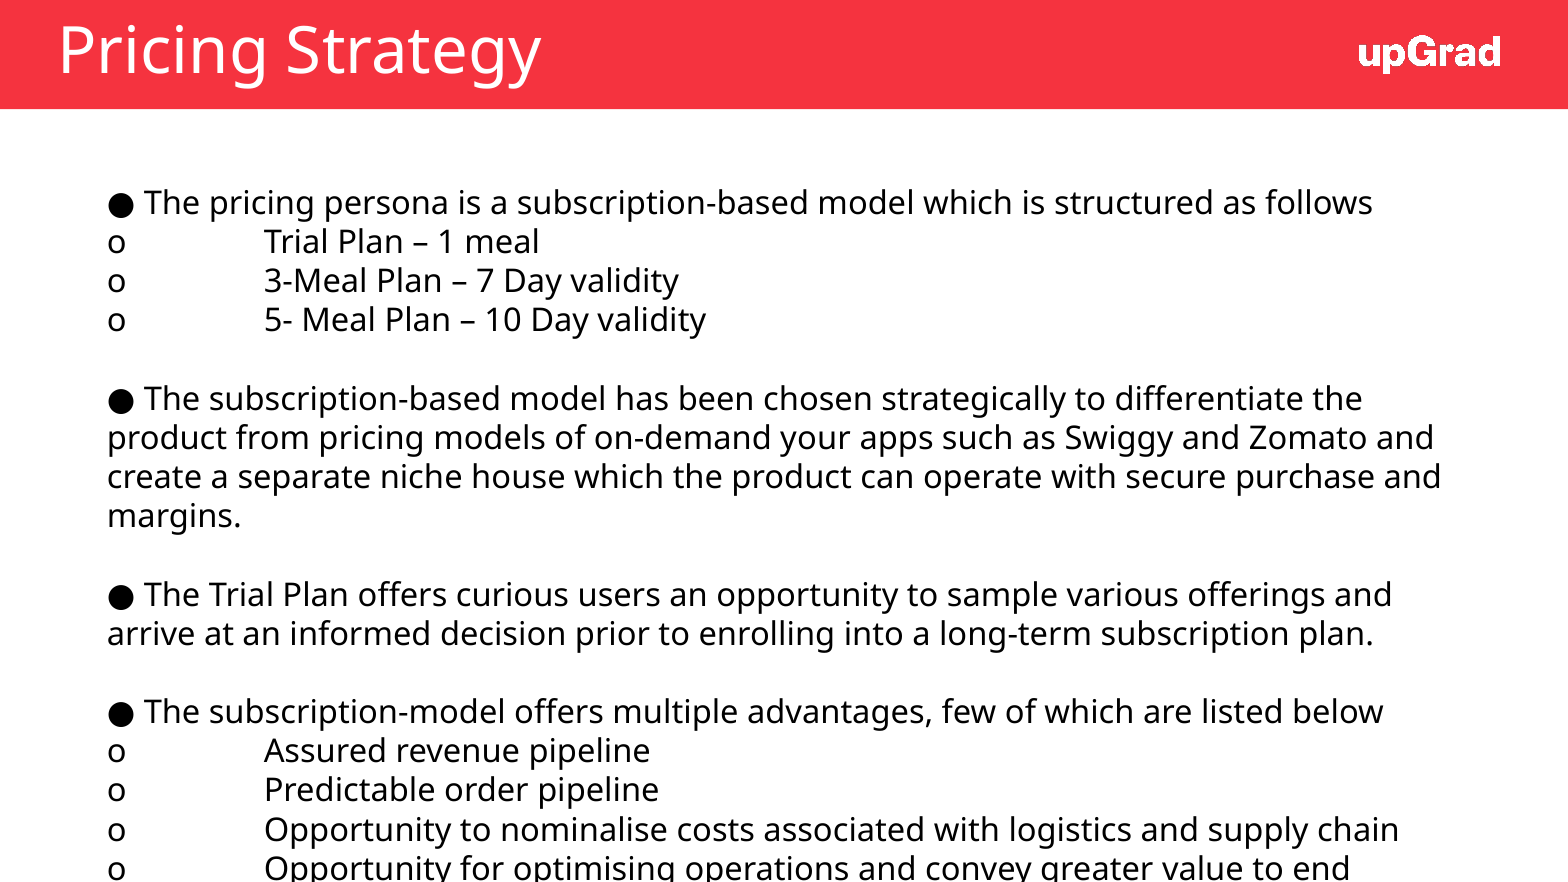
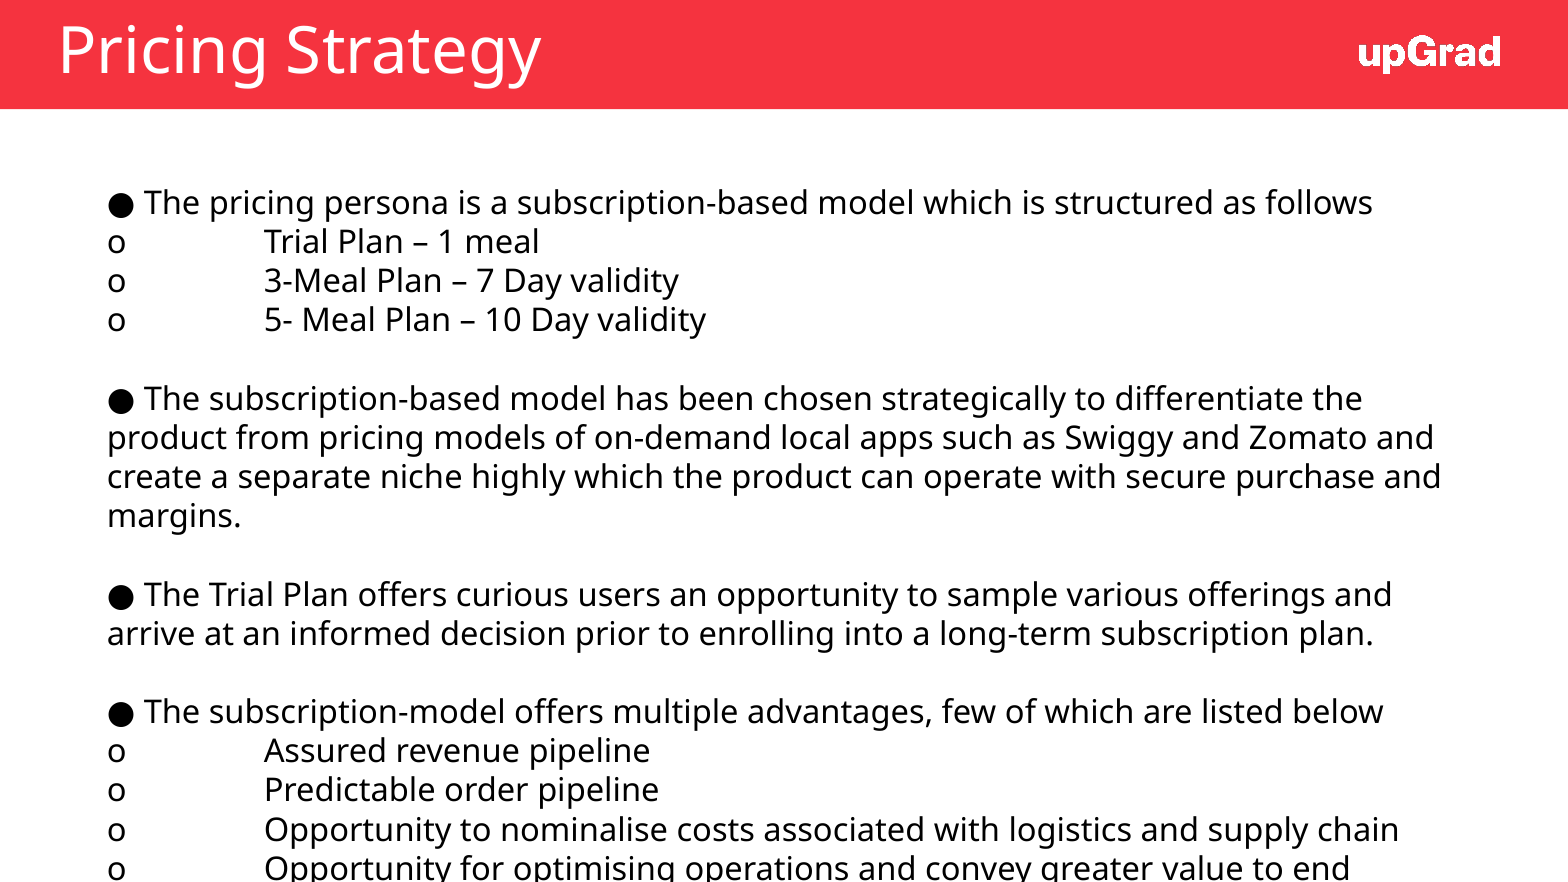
your: your -> local
house: house -> highly
